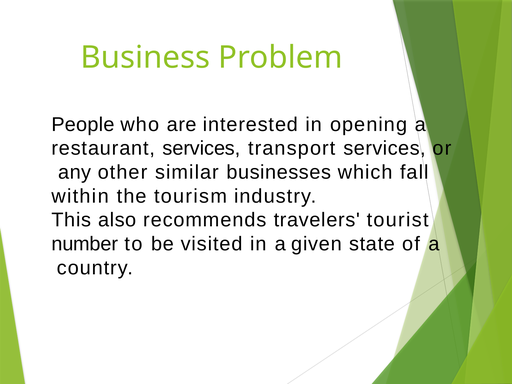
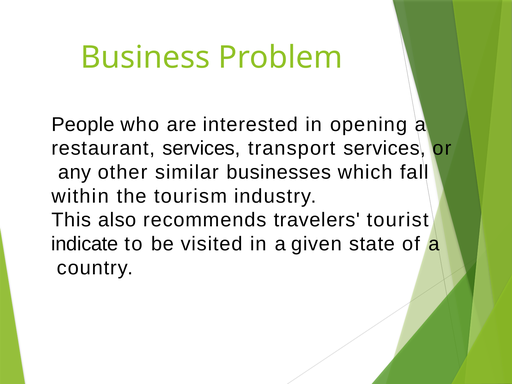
number: number -> indicate
